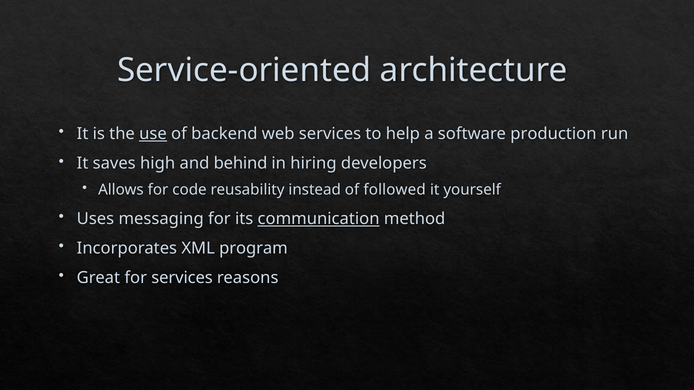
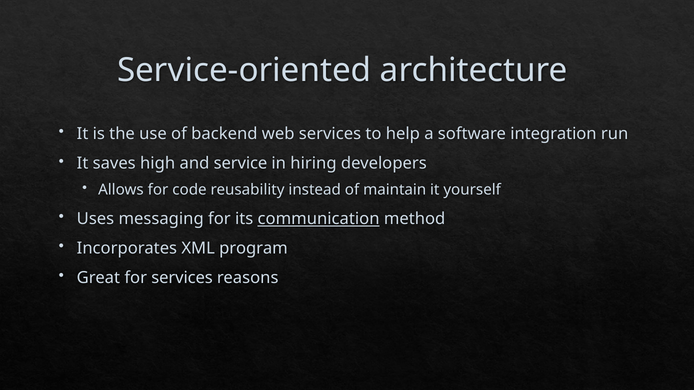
use underline: present -> none
production: production -> integration
behind: behind -> service
followed: followed -> maintain
